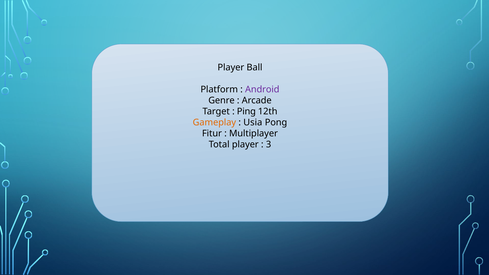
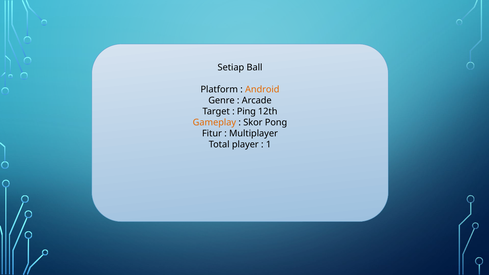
Player at (231, 67): Player -> Setiap
Android colour: purple -> orange
Usia: Usia -> Skor
3: 3 -> 1
